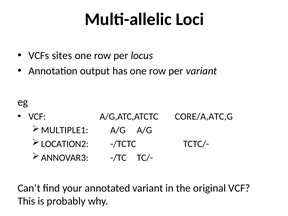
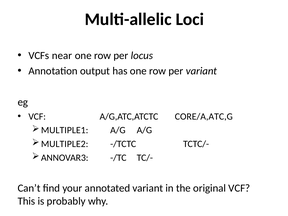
sites: sites -> near
LOCATION2: LOCATION2 -> MULTIPLE2
